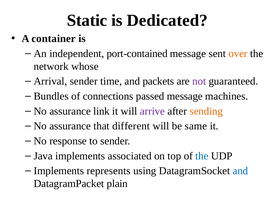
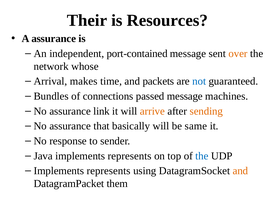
Static: Static -> Their
Dedicated: Dedicated -> Resources
A container: container -> assurance
Arrival sender: sender -> makes
not colour: purple -> blue
arrive colour: purple -> orange
different: different -> basically
Java implements associated: associated -> represents
and at (240, 171) colour: blue -> orange
plain: plain -> them
